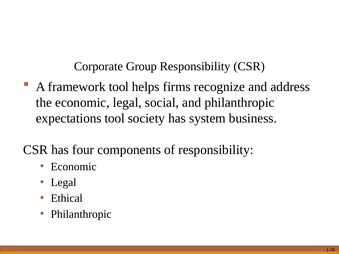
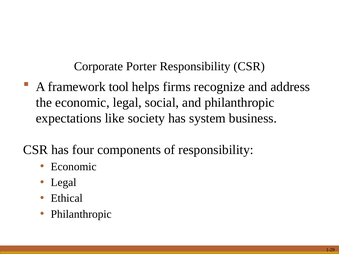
Group: Group -> Porter
expectations tool: tool -> like
